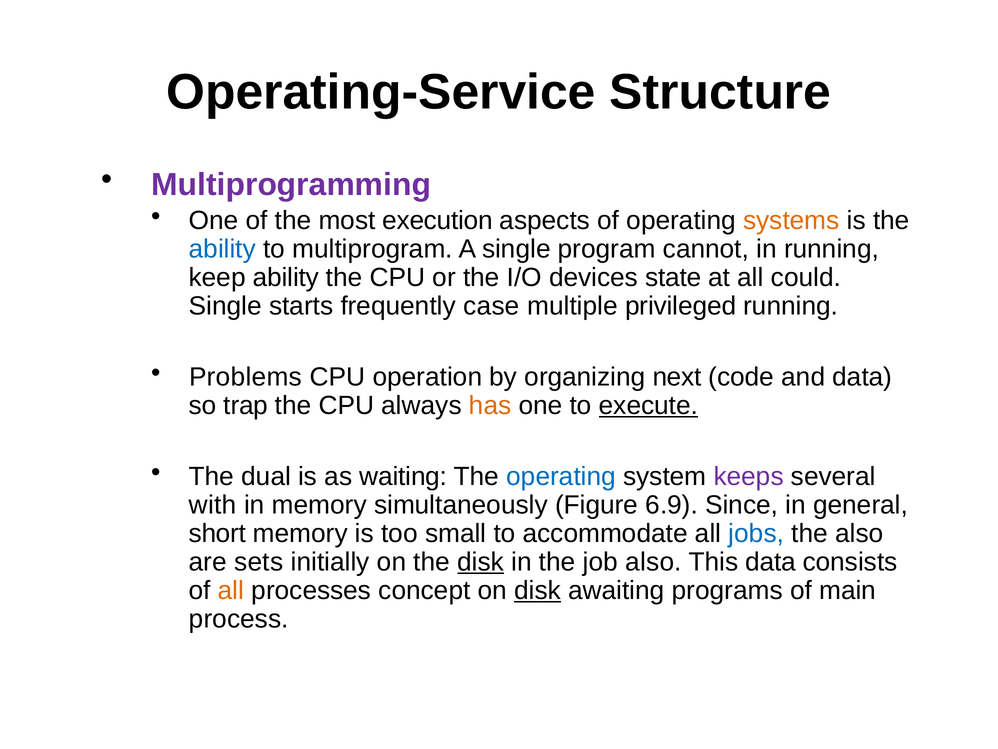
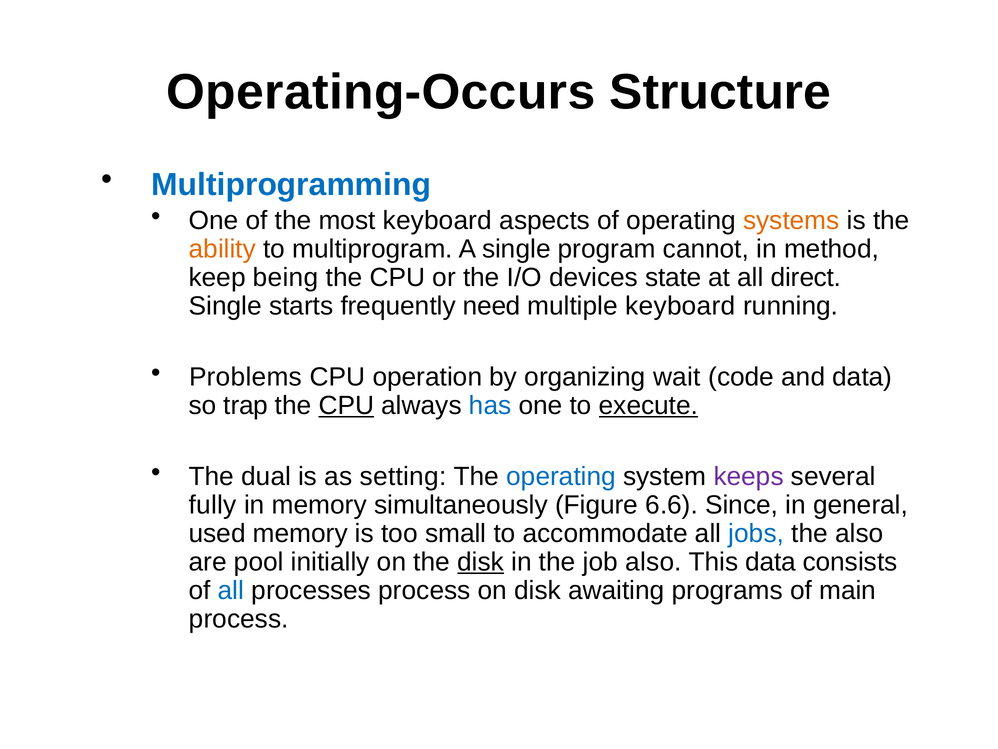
Operating-Service: Operating-Service -> Operating-Occurs
Multiprogramming colour: purple -> blue
most execution: execution -> keyboard
ability at (222, 249) colour: blue -> orange
in running: running -> method
keep ability: ability -> being
could: could -> direct
case: case -> need
multiple privileged: privileged -> keyboard
next: next -> wait
CPU at (346, 405) underline: none -> present
has colour: orange -> blue
waiting: waiting -> setting
with: with -> fully
6.9: 6.9 -> 6.6
short: short -> used
sets: sets -> pool
all at (231, 590) colour: orange -> blue
processes concept: concept -> process
disk at (538, 590) underline: present -> none
